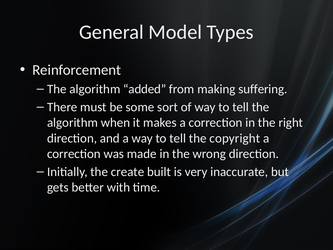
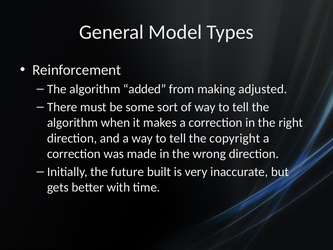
suffering: suffering -> adjusted
create: create -> future
